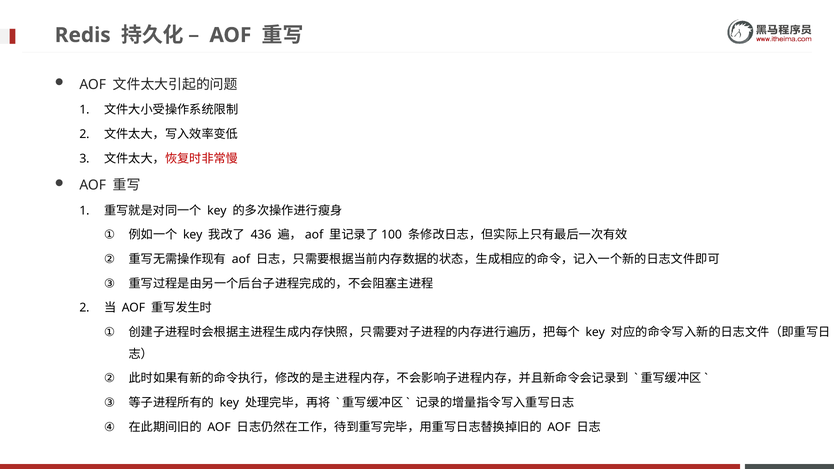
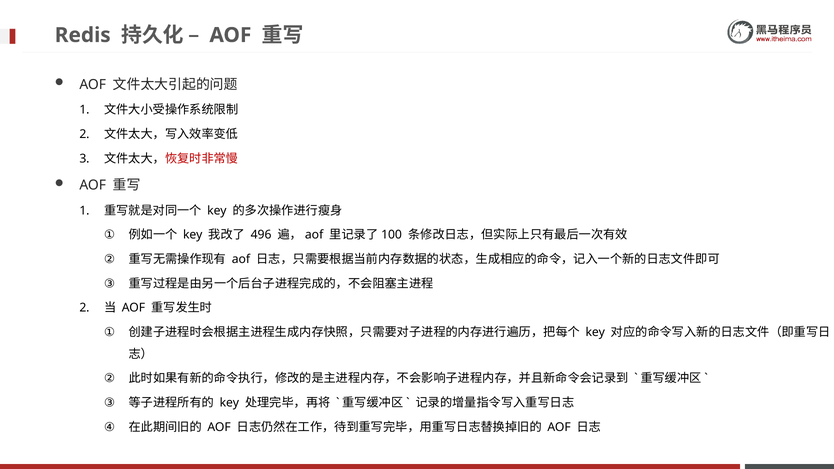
436: 436 -> 496
